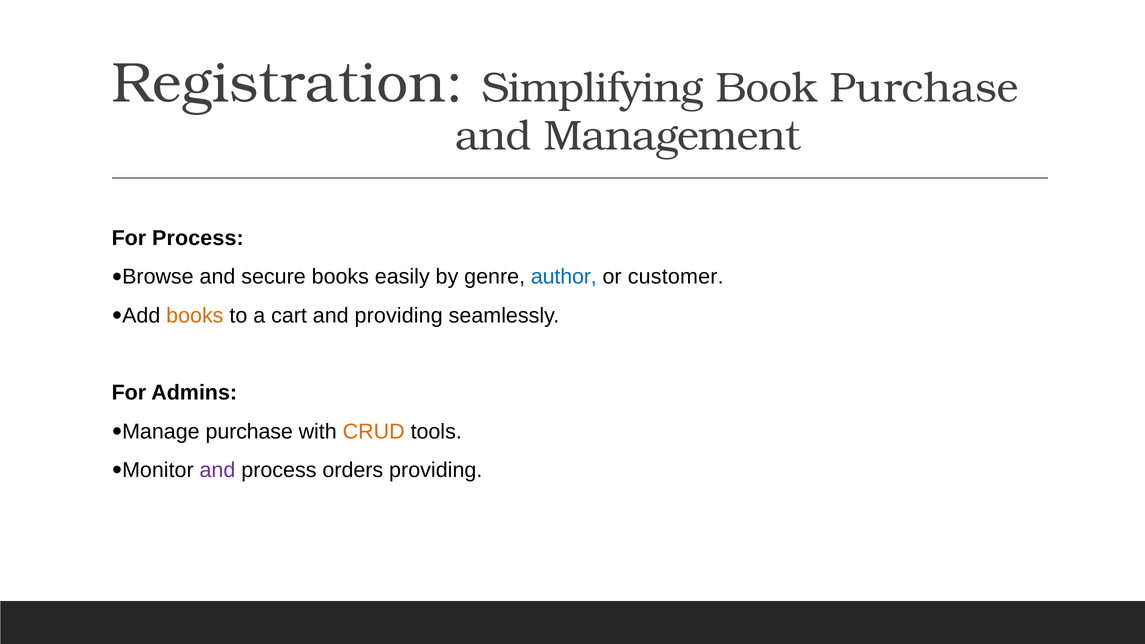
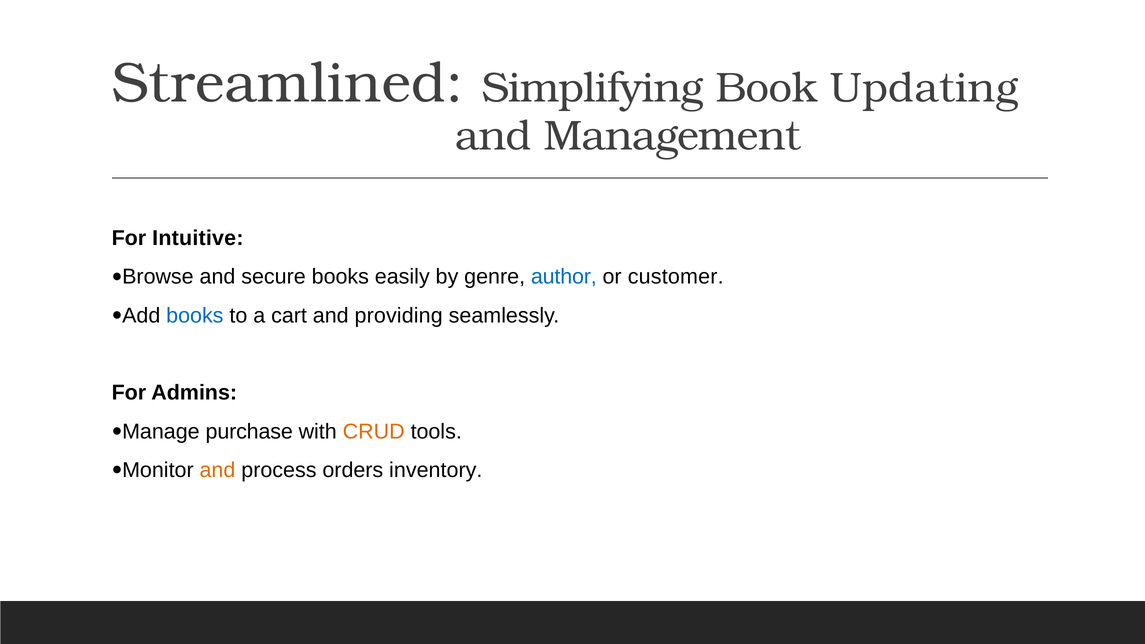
Registration: Registration -> Streamlined
Book Purchase: Purchase -> Updating
For Process: Process -> Intuitive
books at (195, 316) colour: orange -> blue
and at (217, 470) colour: purple -> orange
orders providing: providing -> inventory
